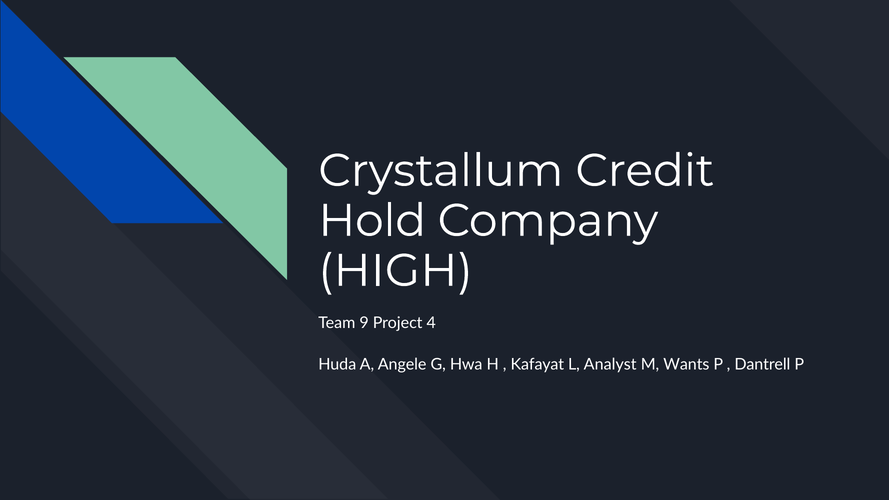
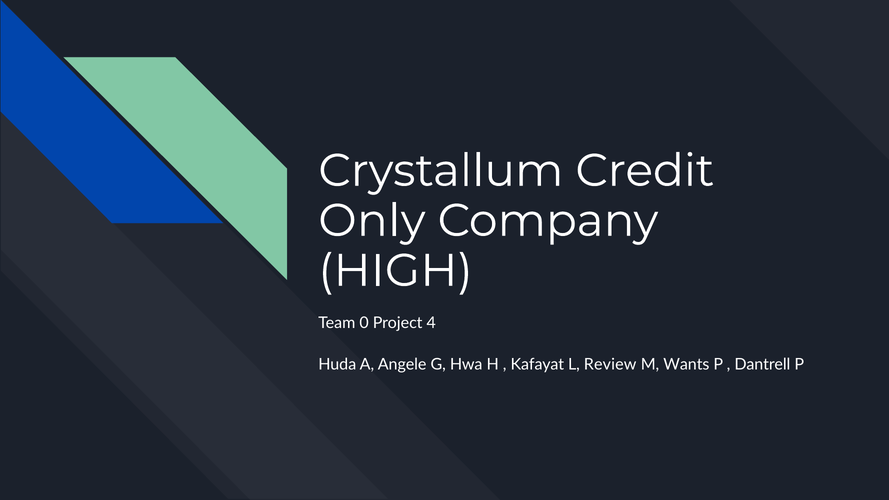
Hold: Hold -> Only
9: 9 -> 0
Analyst: Analyst -> Review
